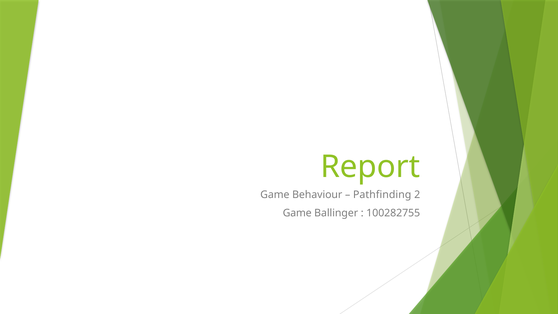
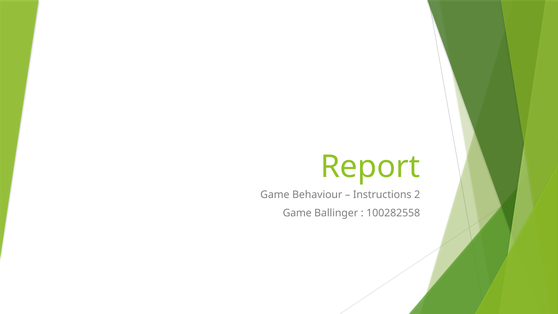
Pathfinding: Pathfinding -> Instructions
100282755: 100282755 -> 100282558
